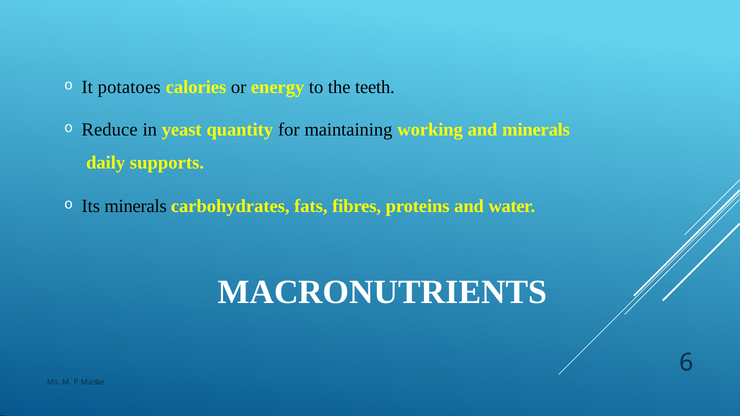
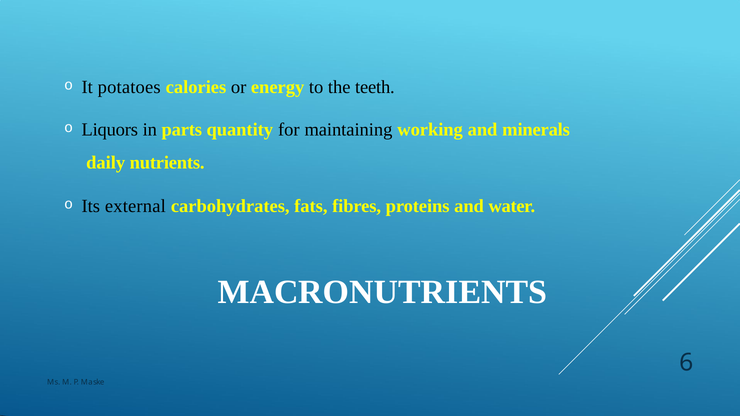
Reduce: Reduce -> Liquors
yeast: yeast -> parts
supports: supports -> nutrients
Its minerals: minerals -> external
